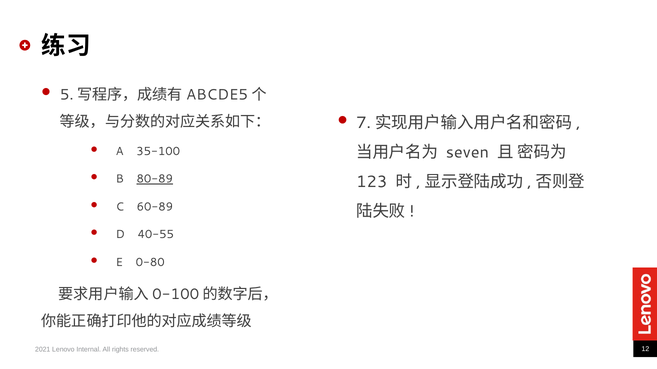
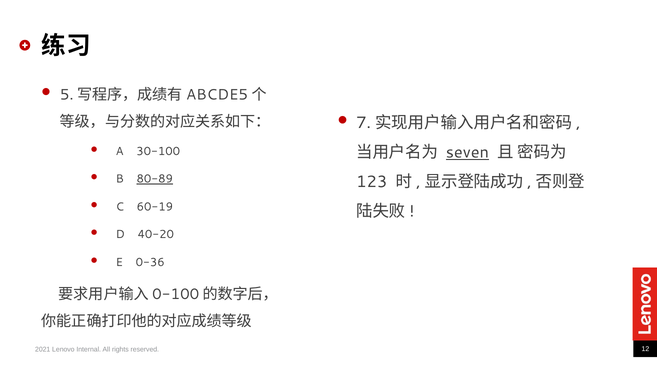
seven underline: none -> present
35-100: 35-100 -> 30-100
60-89: 60-89 -> 60-19
40-55: 40-55 -> 40-20
0-80: 0-80 -> 0-36
